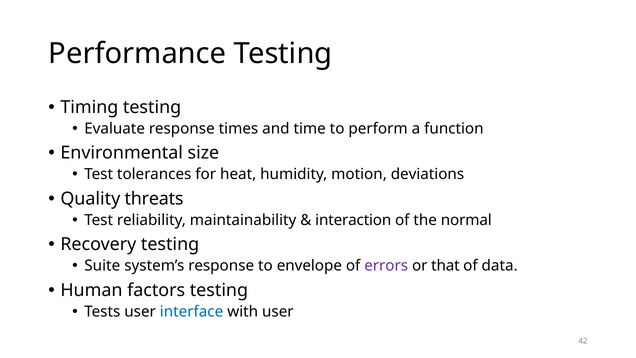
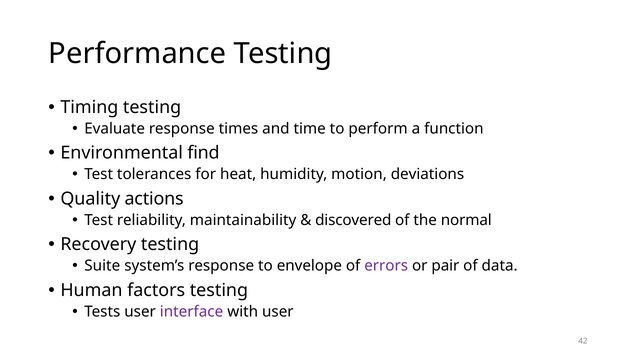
size: size -> find
threats: threats -> actions
interaction: interaction -> discovered
that: that -> pair
interface colour: blue -> purple
